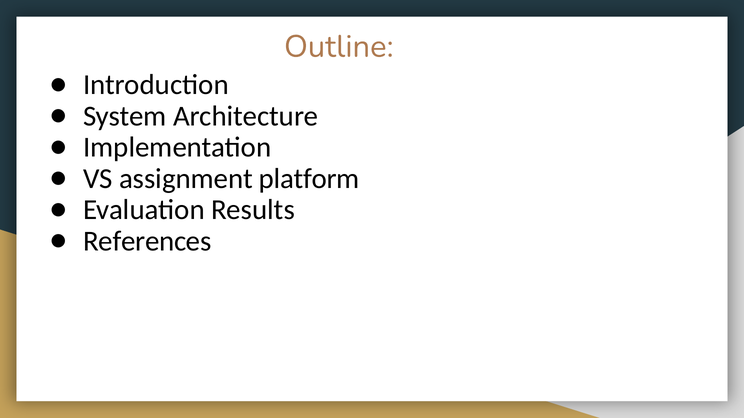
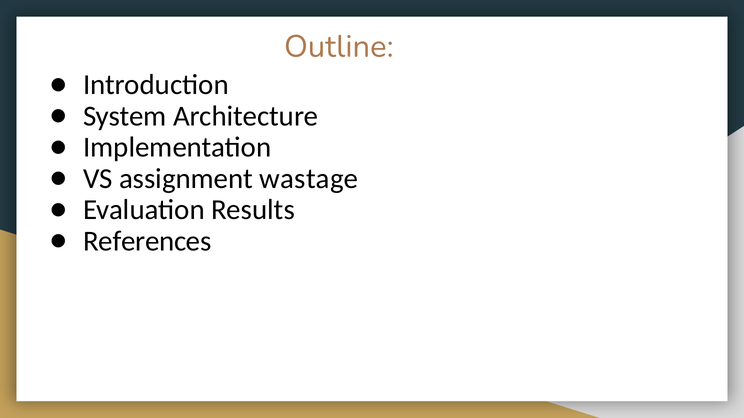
platform: platform -> wastage
